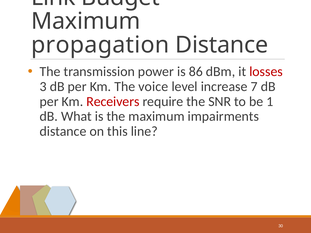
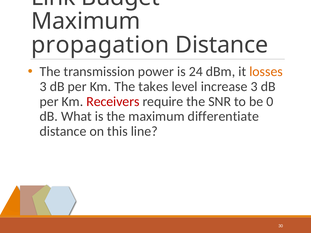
86: 86 -> 24
losses colour: red -> orange
voice: voice -> takes
increase 7: 7 -> 3
1: 1 -> 0
impairments: impairments -> differentiate
